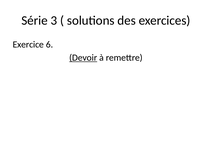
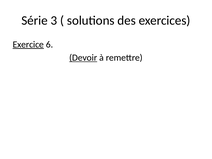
Exercice underline: none -> present
